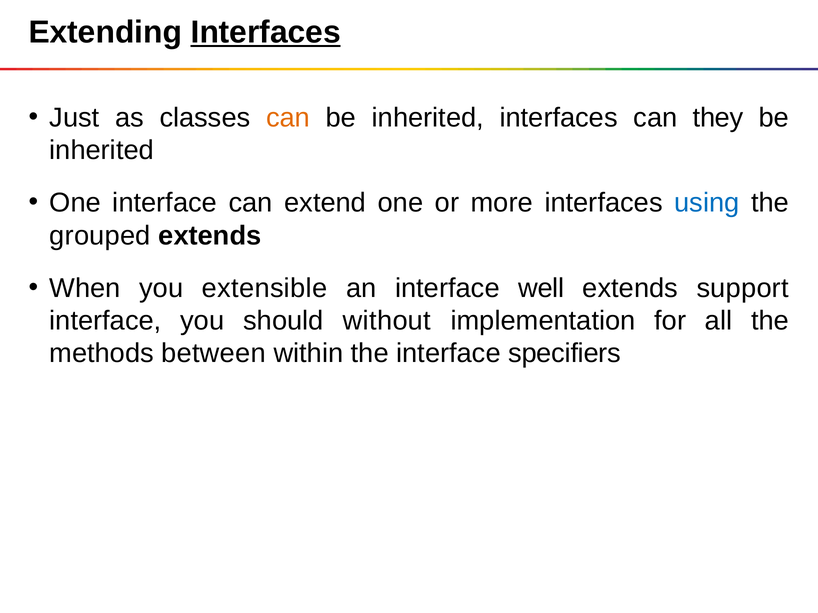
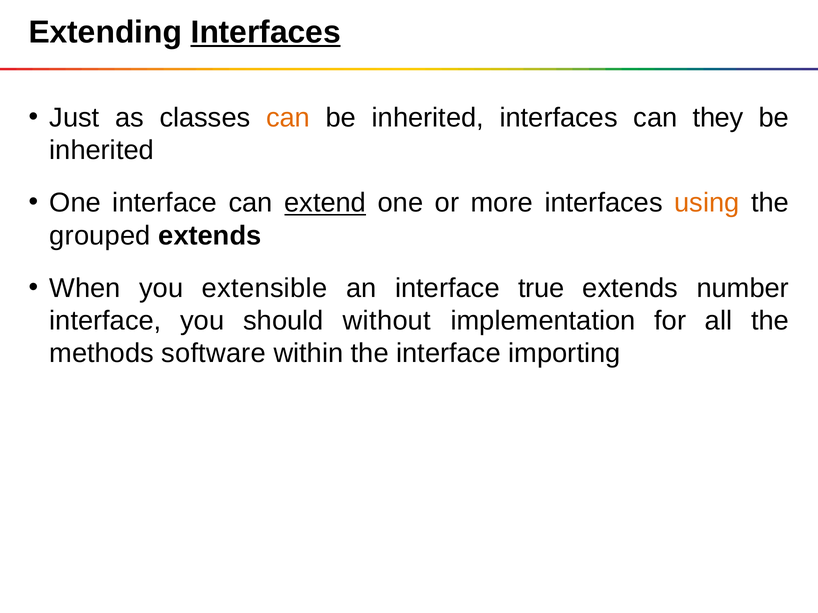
extend underline: none -> present
using colour: blue -> orange
well: well -> true
support: support -> number
between: between -> software
specifiers: specifiers -> importing
